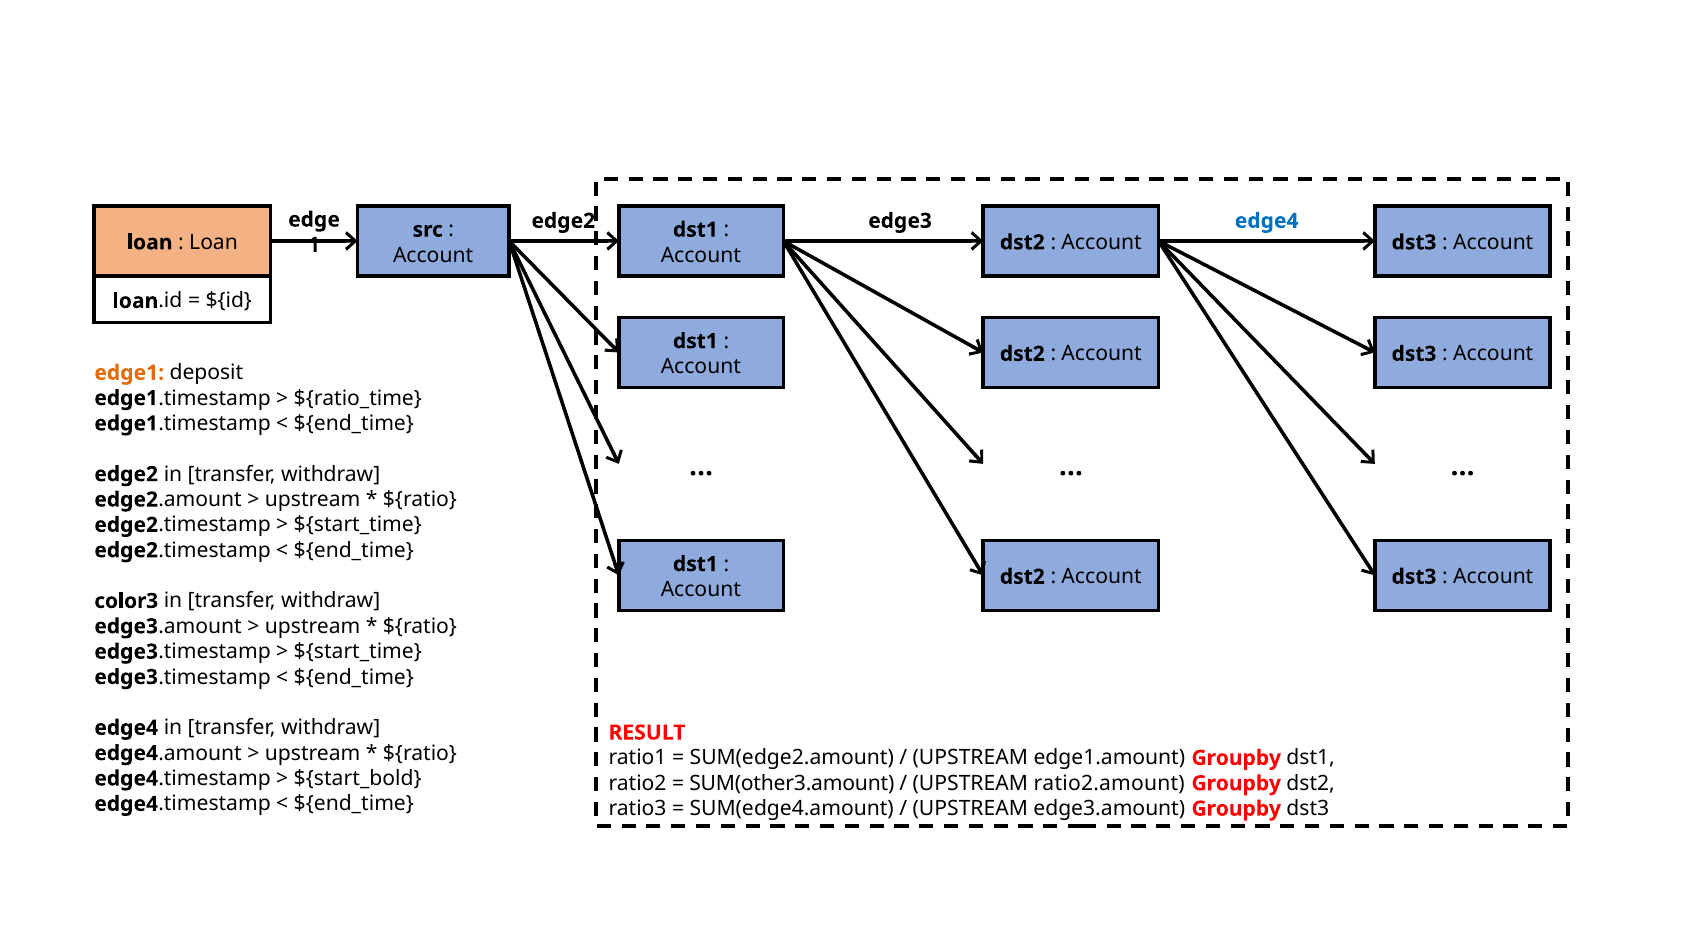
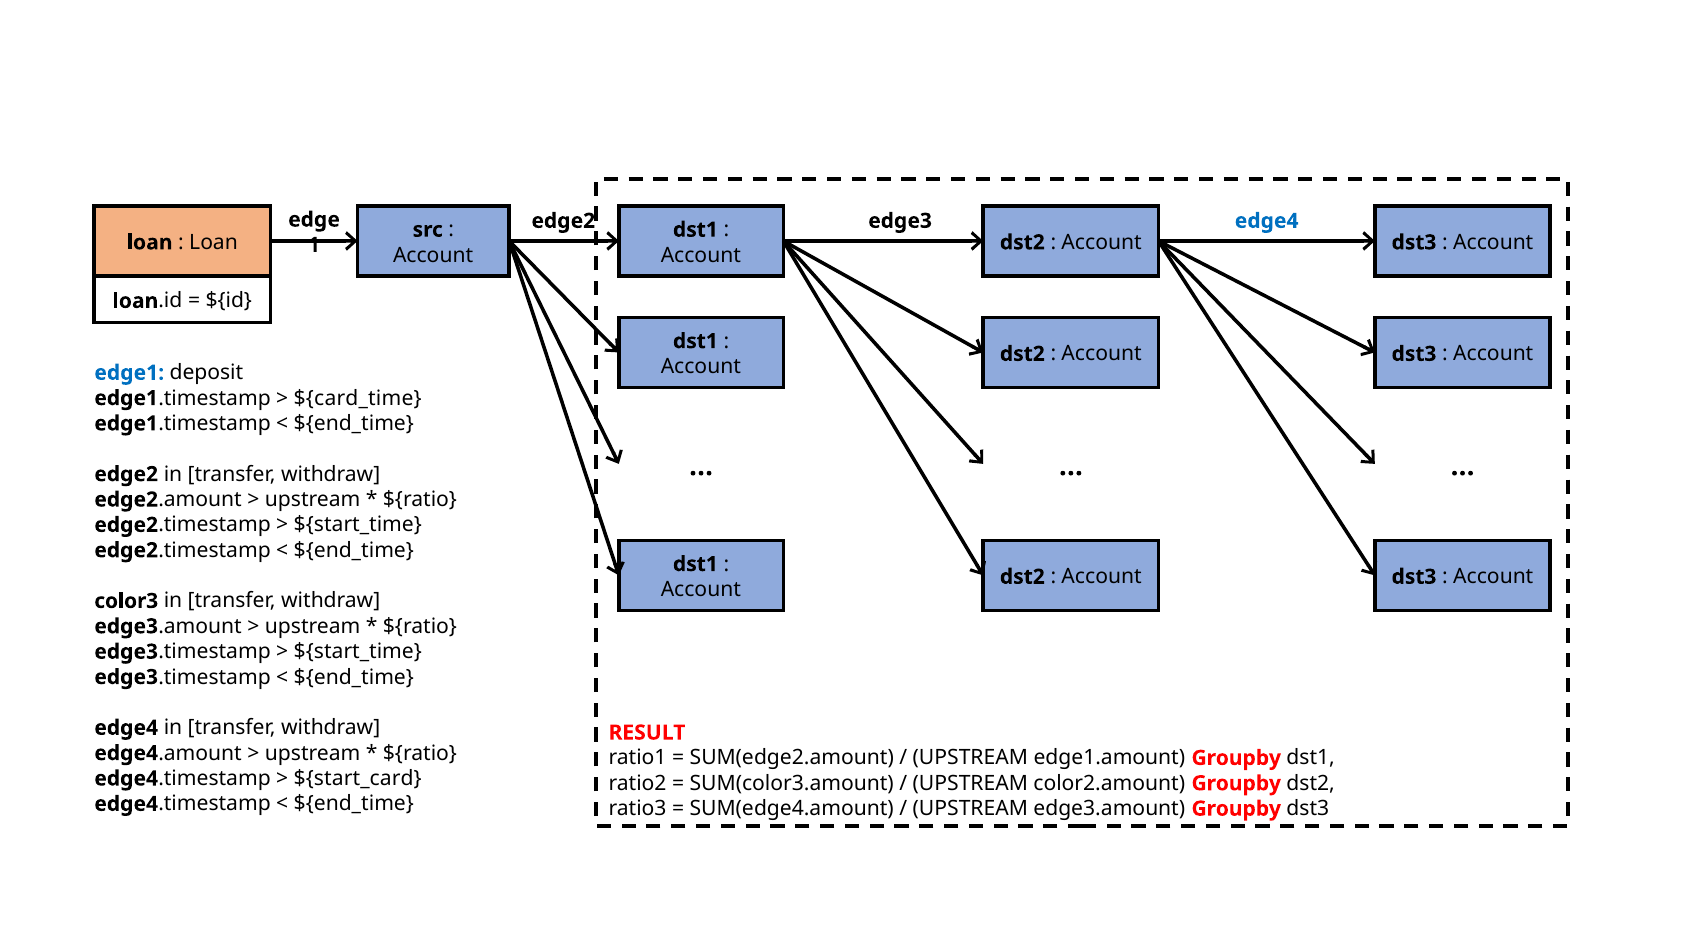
edge1 colour: orange -> blue
${ratio_time: ${ratio_time -> ${card_time
${start_bold: ${start_bold -> ${start_card
SUM(other3.amount: SUM(other3.amount -> SUM(color3.amount
ratio2.amount: ratio2.amount -> color2.amount
